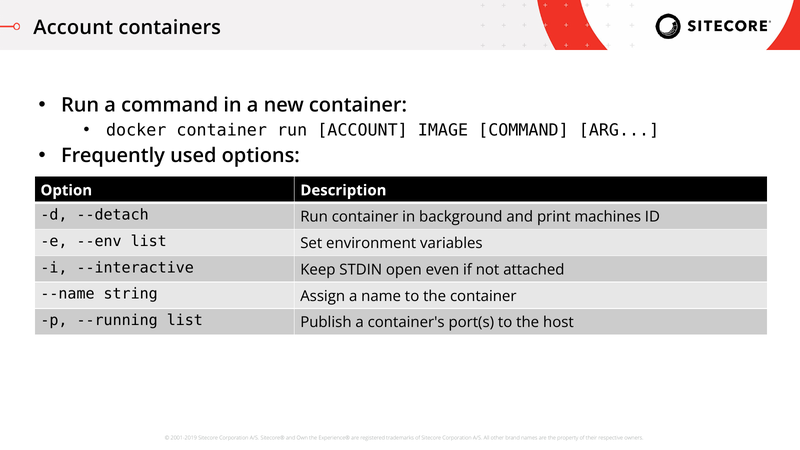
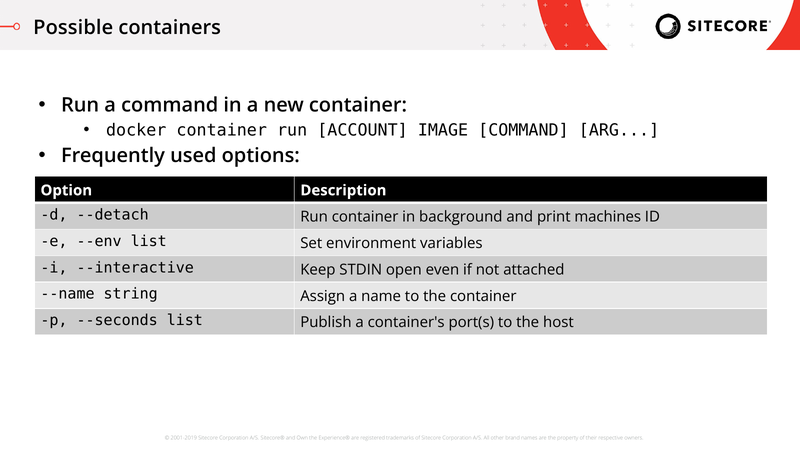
Account at (73, 27): Account -> Possible
--running: --running -> --seconds
